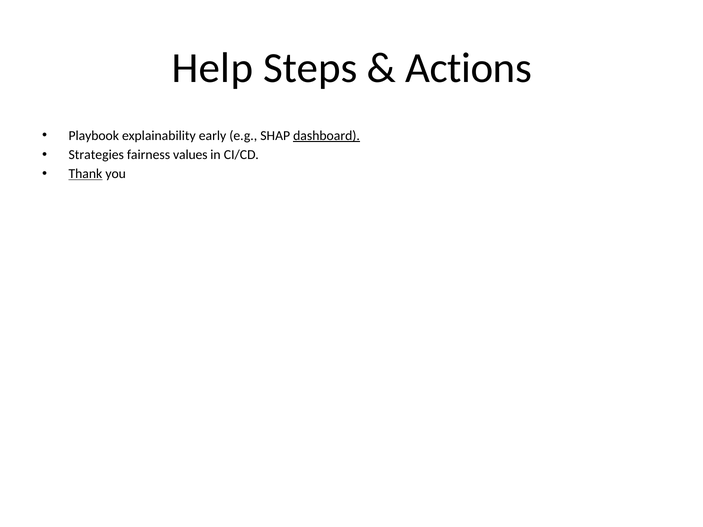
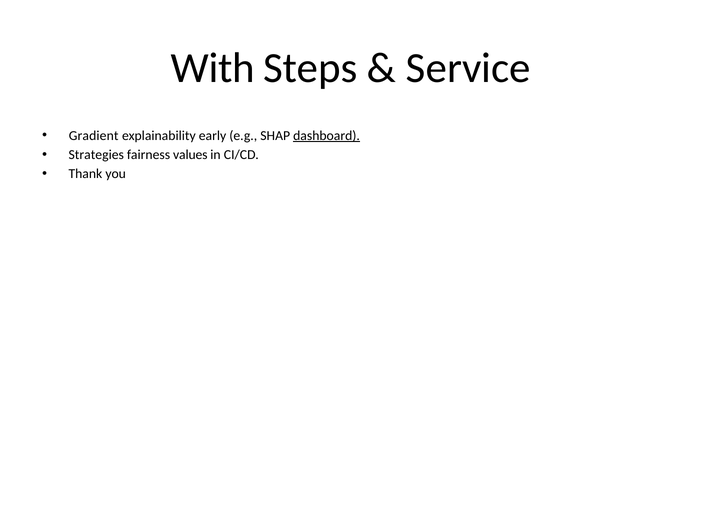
Help: Help -> With
Actions: Actions -> Service
Playbook: Playbook -> Gradient
Thank underline: present -> none
